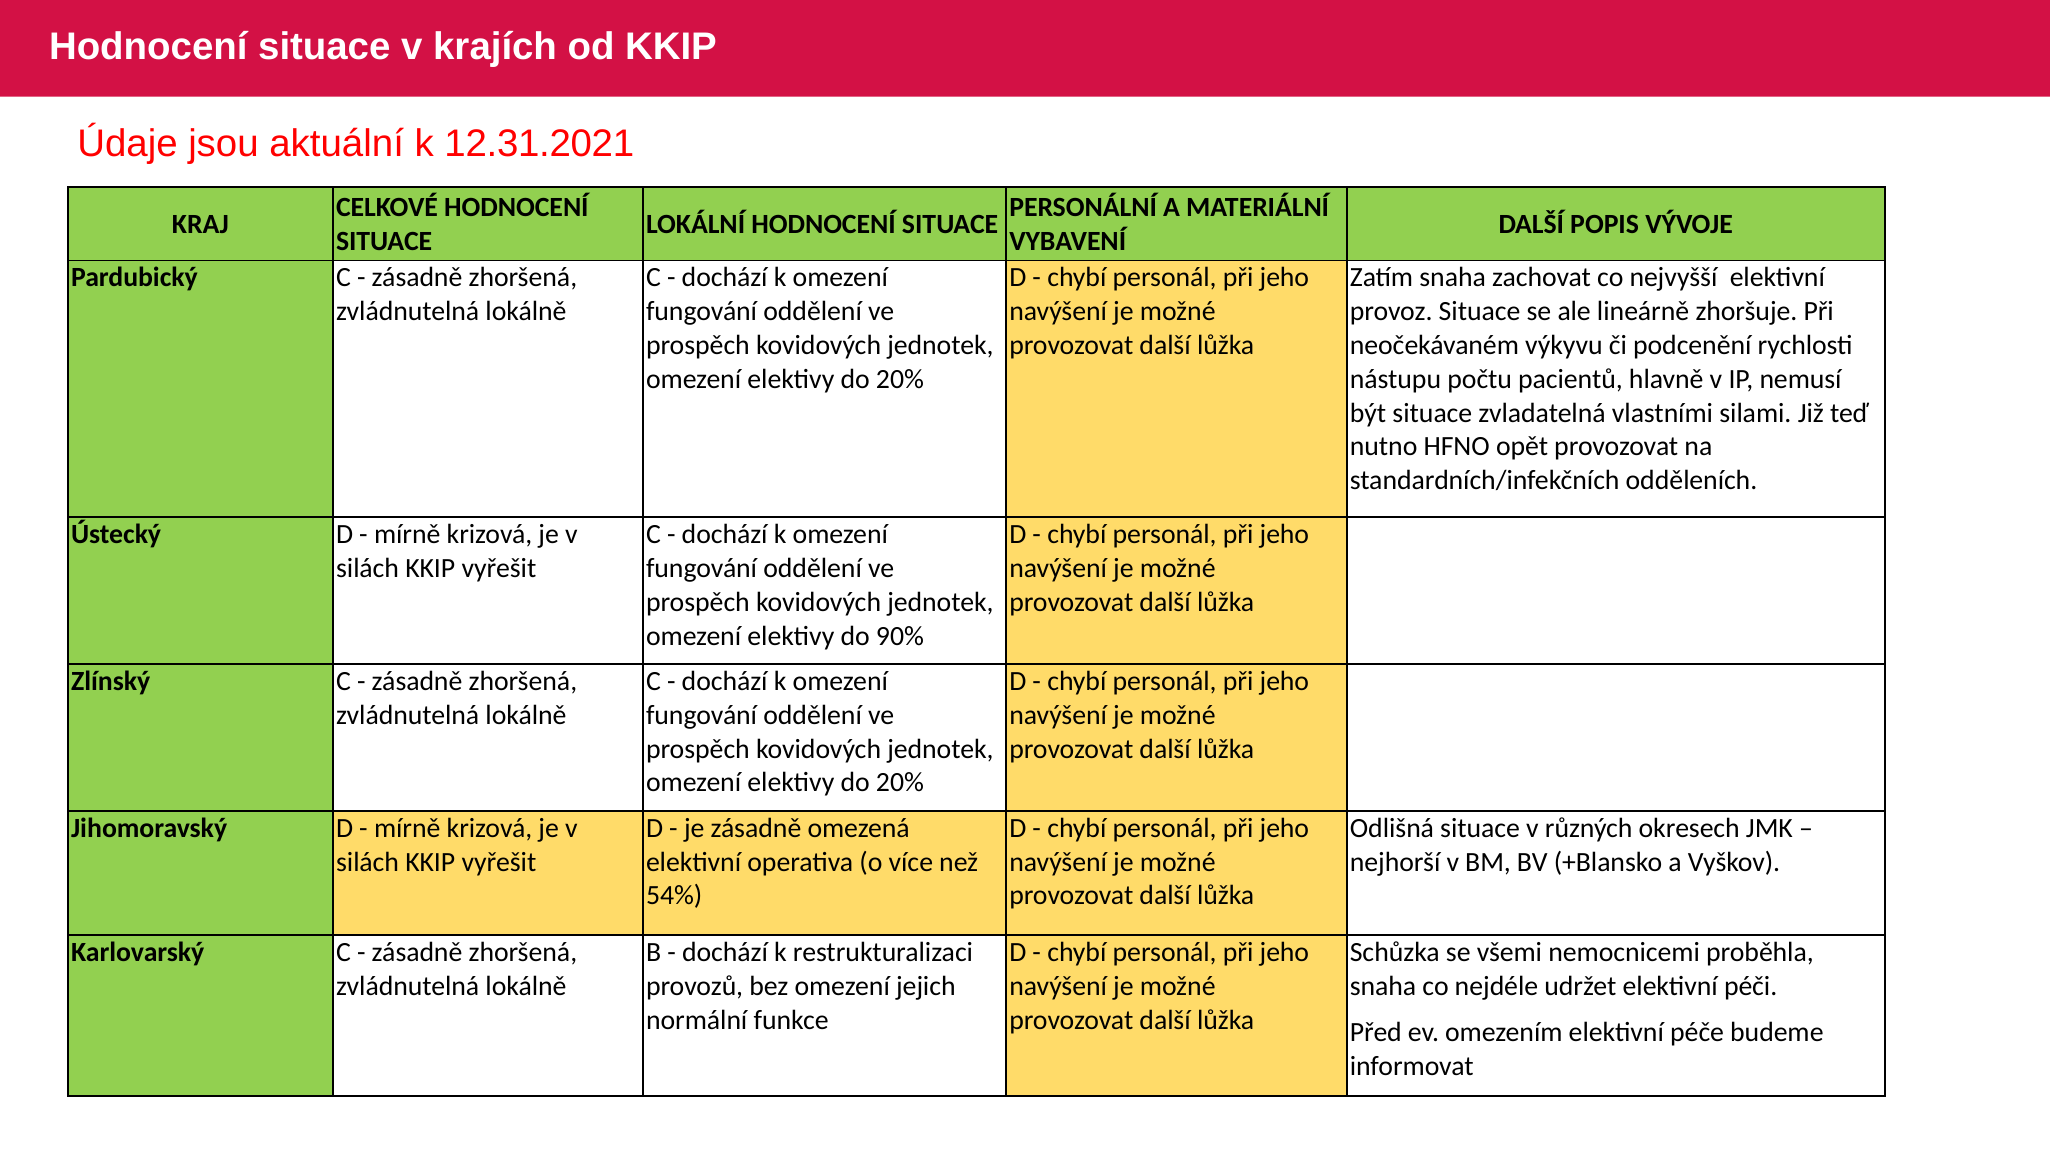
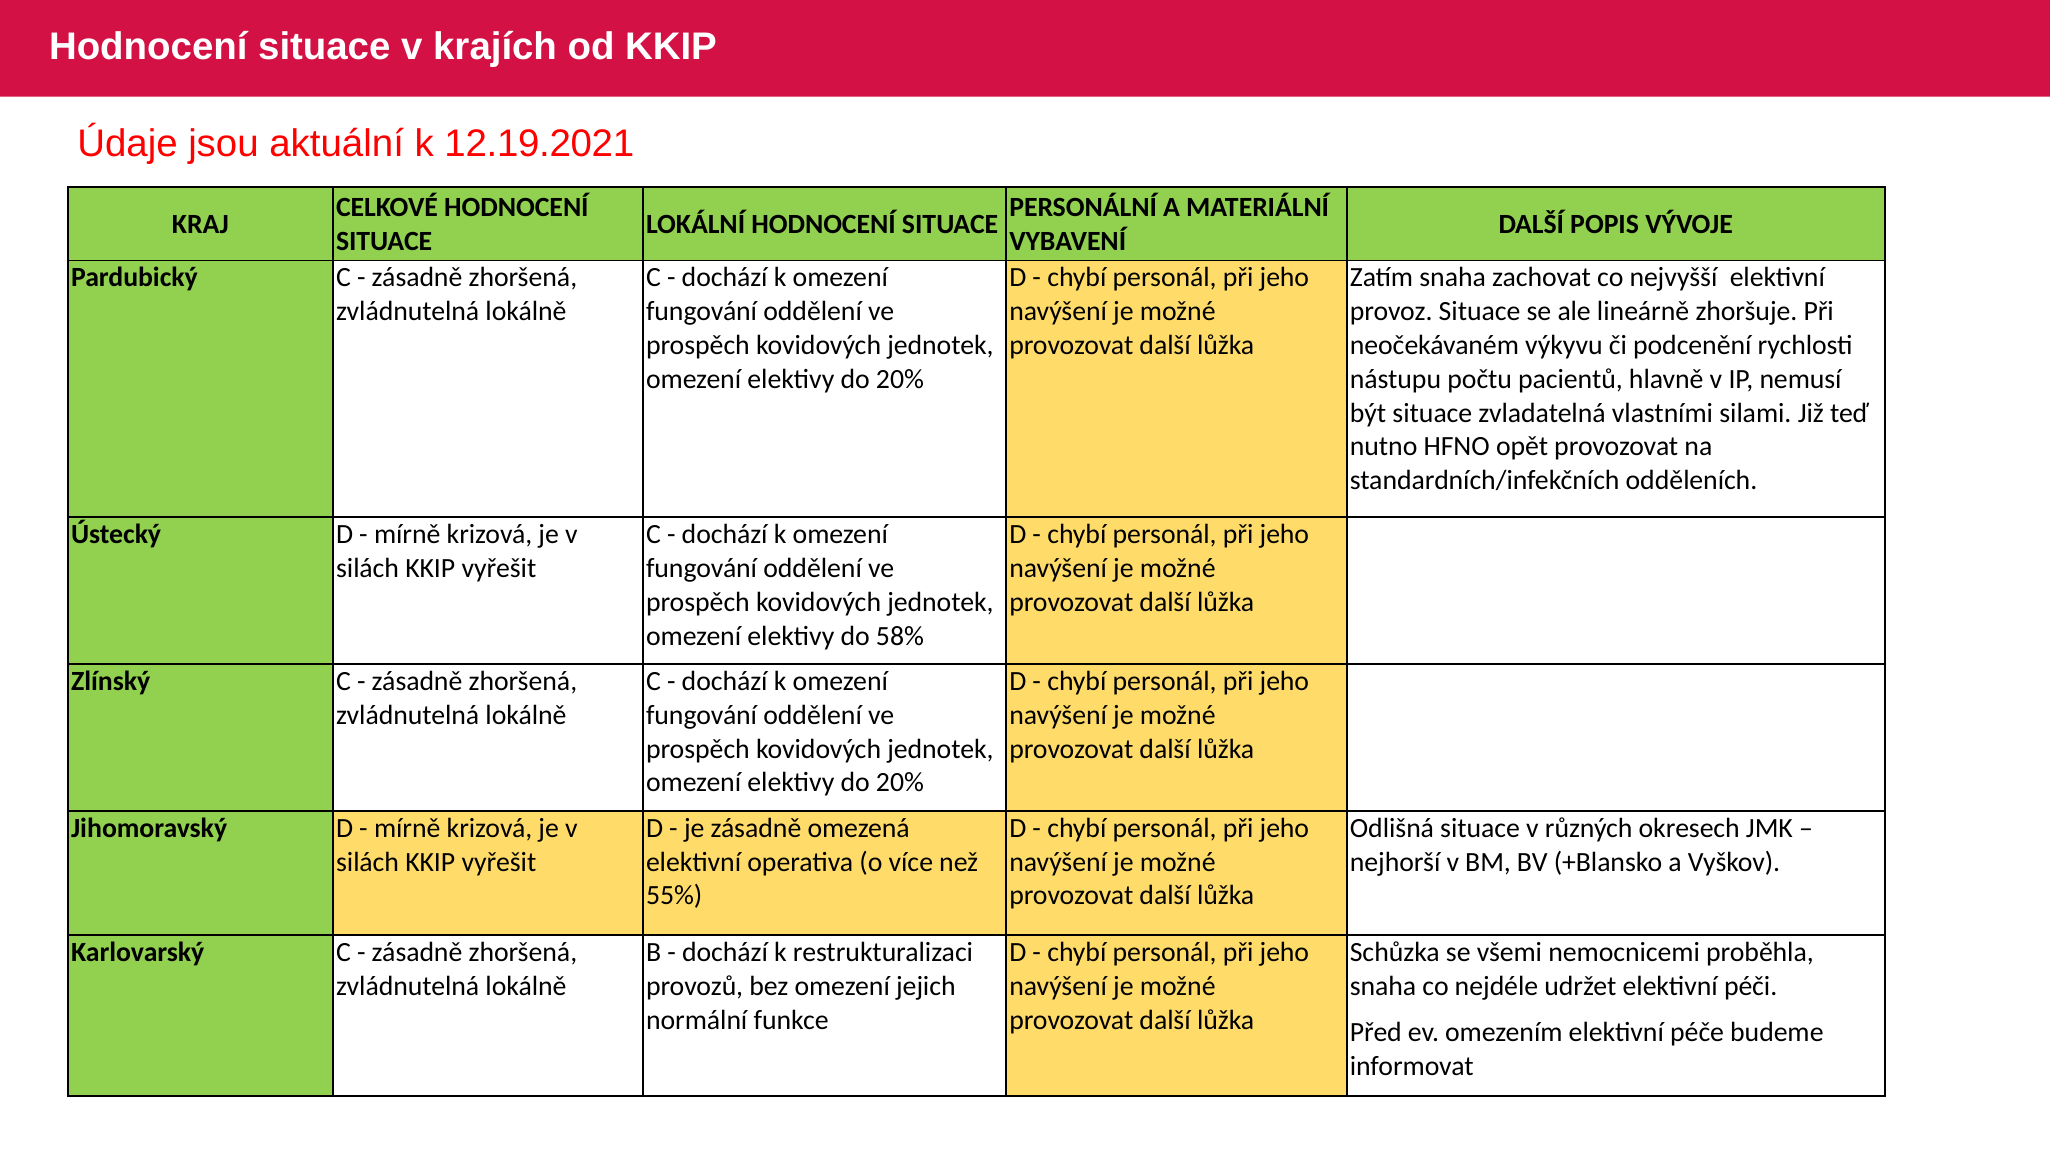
12.31.2021: 12.31.2021 -> 12.19.2021
90%: 90% -> 58%
54%: 54% -> 55%
